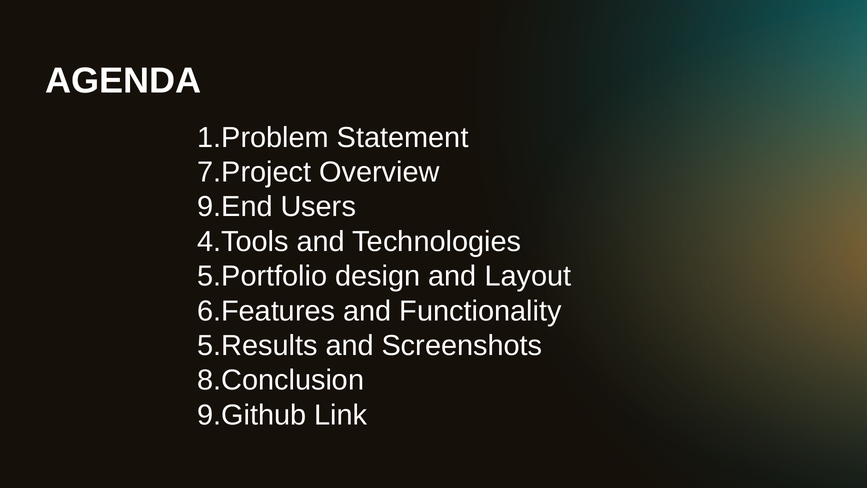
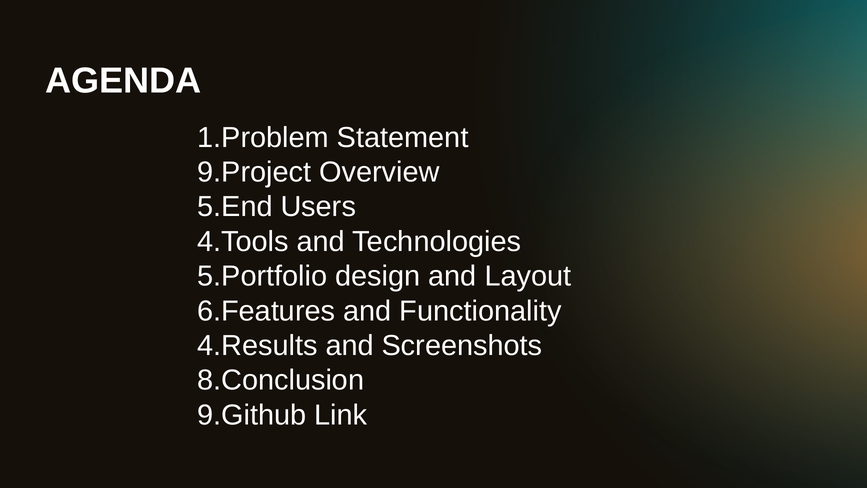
7.Project: 7.Project -> 9.Project
9.End: 9.End -> 5.End
5.Results: 5.Results -> 4.Results
